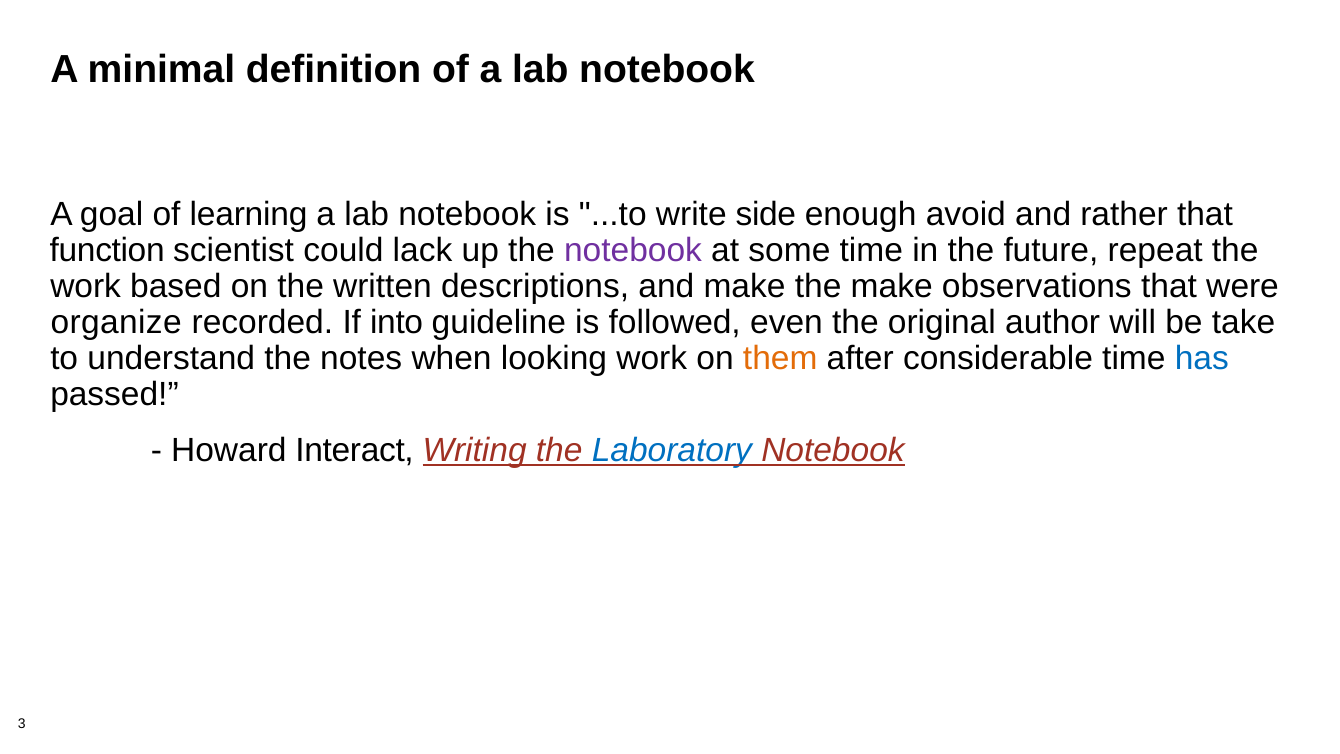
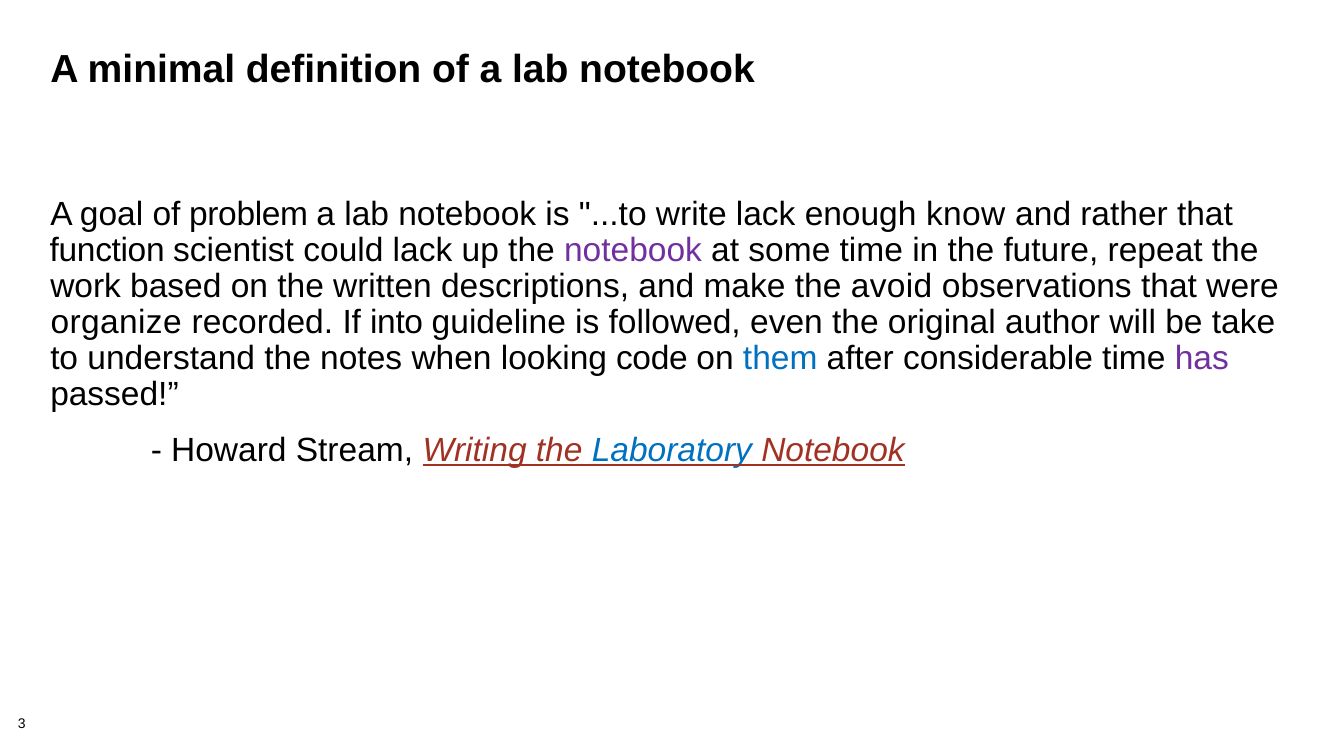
learning: learning -> problem
write side: side -> lack
avoid: avoid -> know
the make: make -> avoid
looking work: work -> code
them colour: orange -> blue
has colour: blue -> purple
Interact: Interact -> Stream
